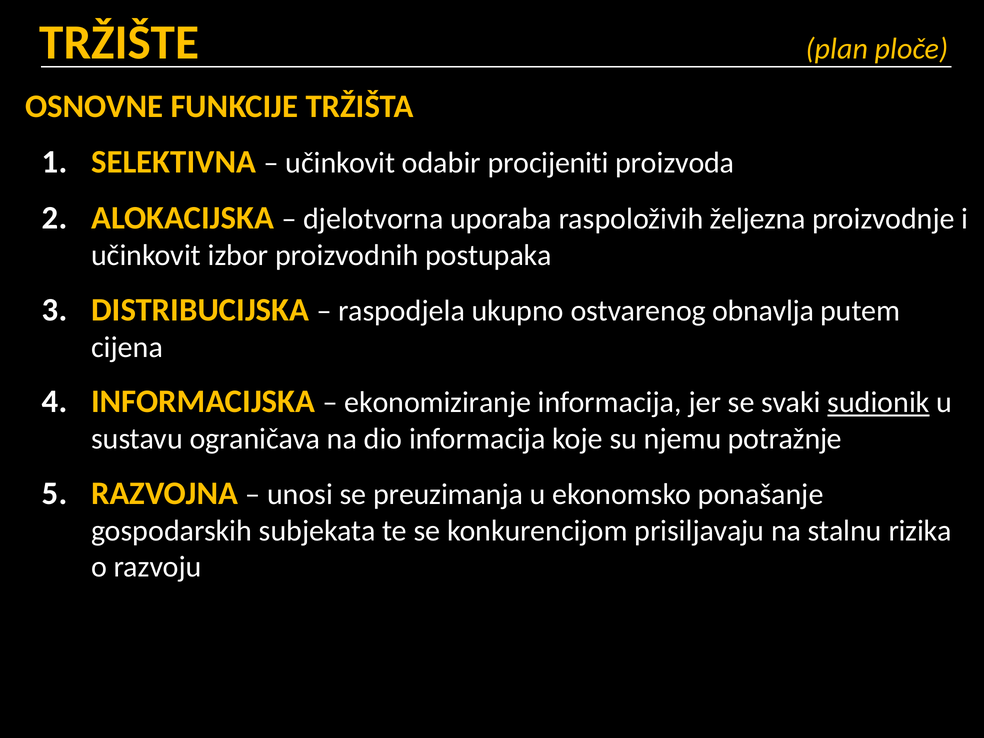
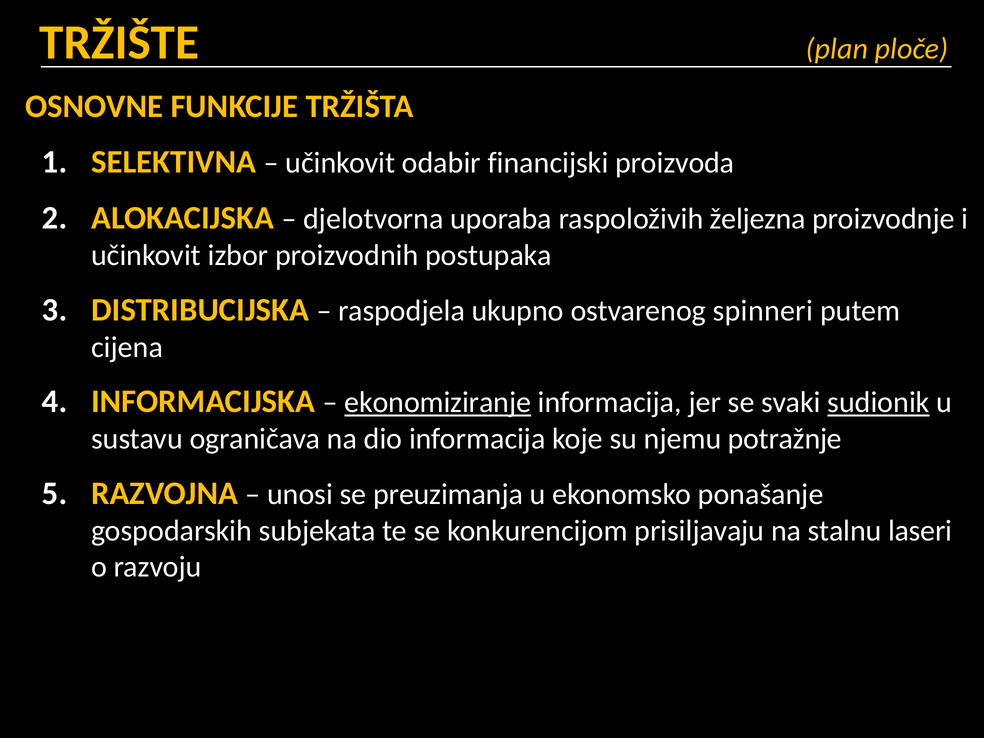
procijeniti: procijeniti -> financijski
obnavlja: obnavlja -> spinneri
ekonomiziranje underline: none -> present
rizika: rizika -> laseri
